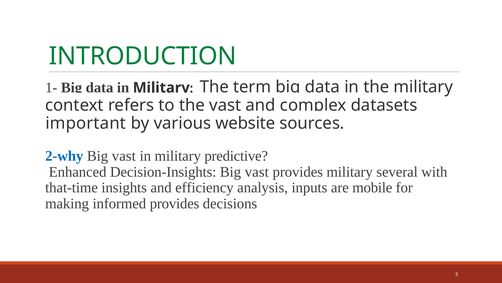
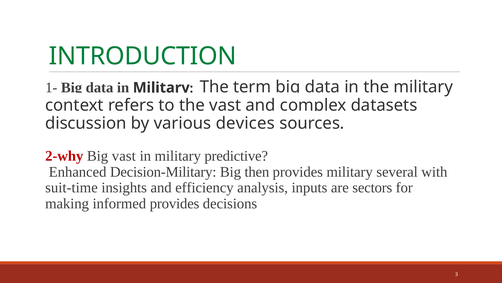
important: important -> discussion
website: website -> devices
2-why colour: blue -> red
Decision-Insights: Decision-Insights -> Decision-Military
vast at (257, 171): vast -> then
that-time: that-time -> suit-time
mobile: mobile -> sectors
